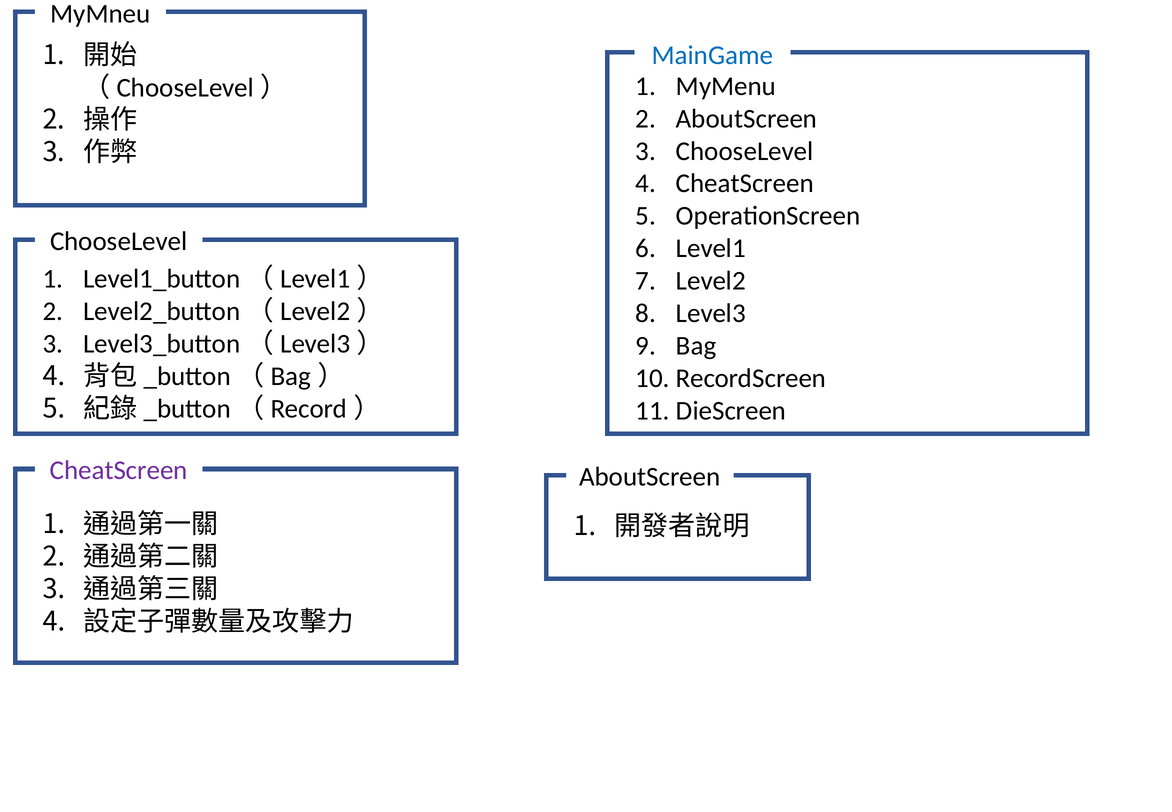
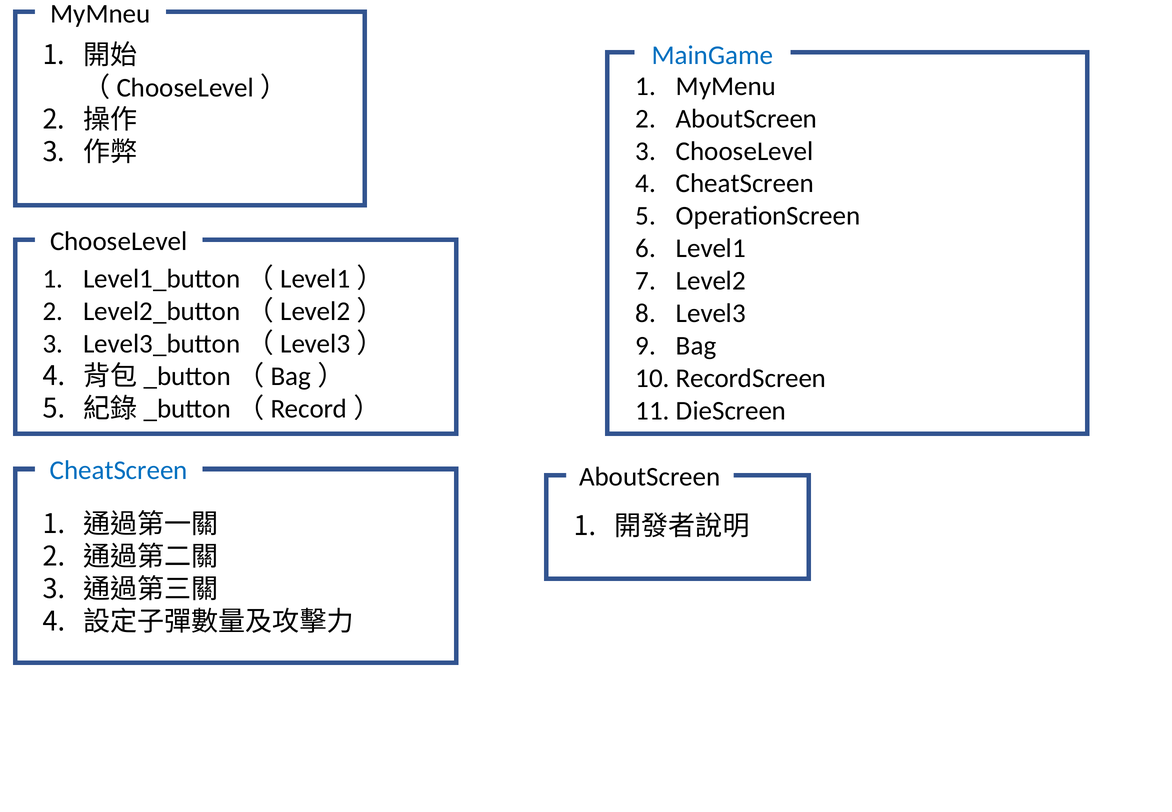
CheatScreen at (119, 470) colour: purple -> blue
